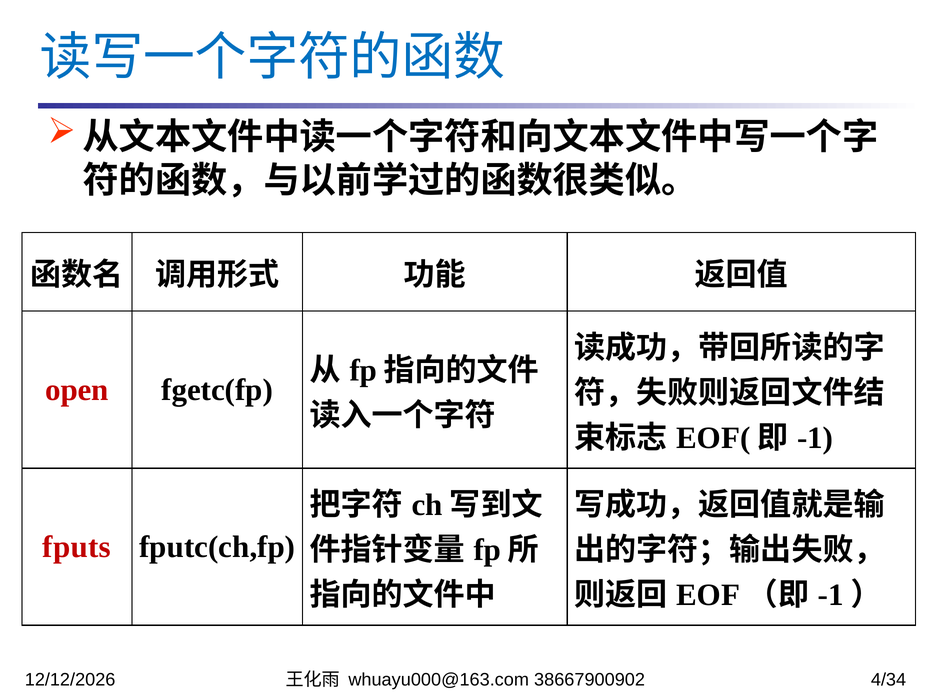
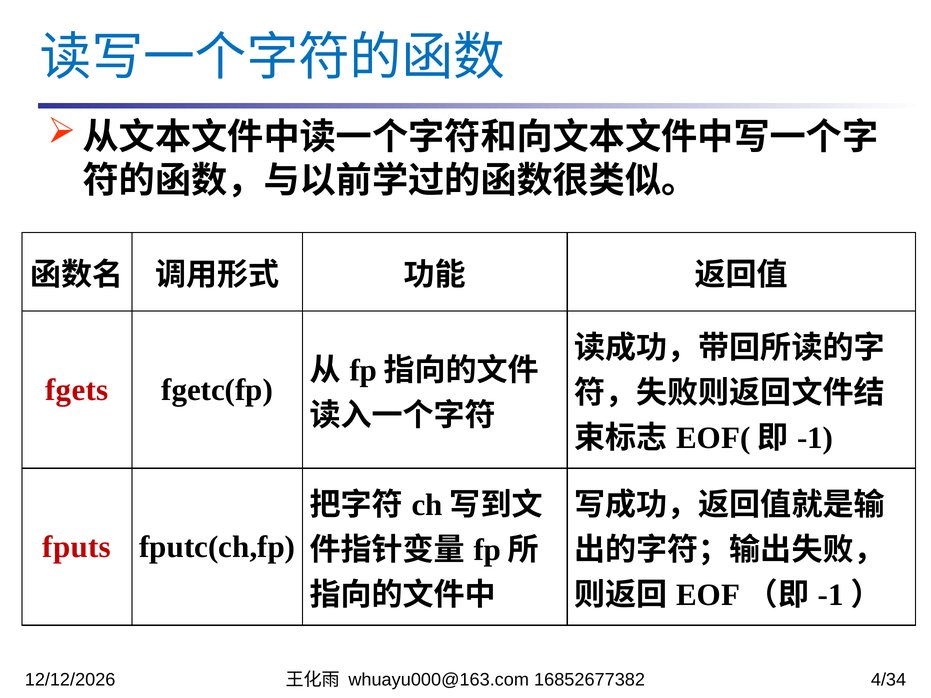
open: open -> fgets
38667900902: 38667900902 -> 16852677382
